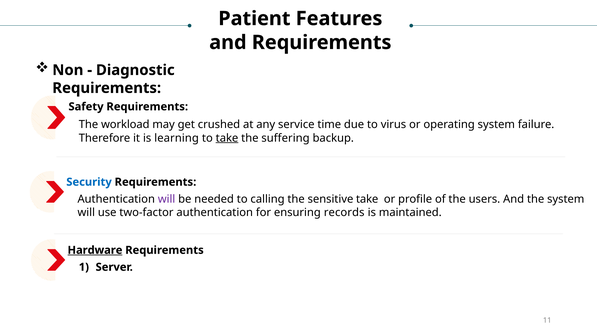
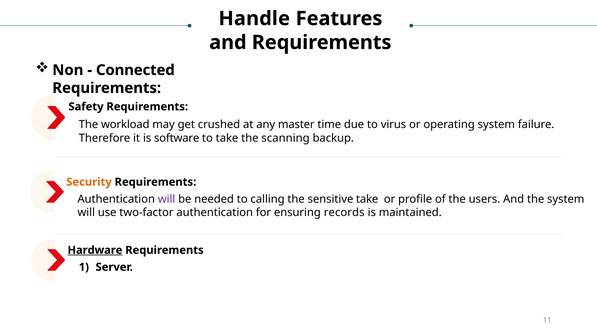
Patient: Patient -> Handle
Diagnostic: Diagnostic -> Connected
service: service -> master
learning: learning -> software
take at (227, 138) underline: present -> none
suffering: suffering -> scanning
Security colour: blue -> orange
